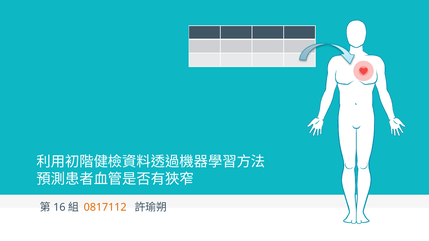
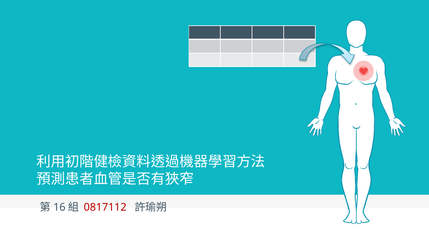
0817112 colour: orange -> red
